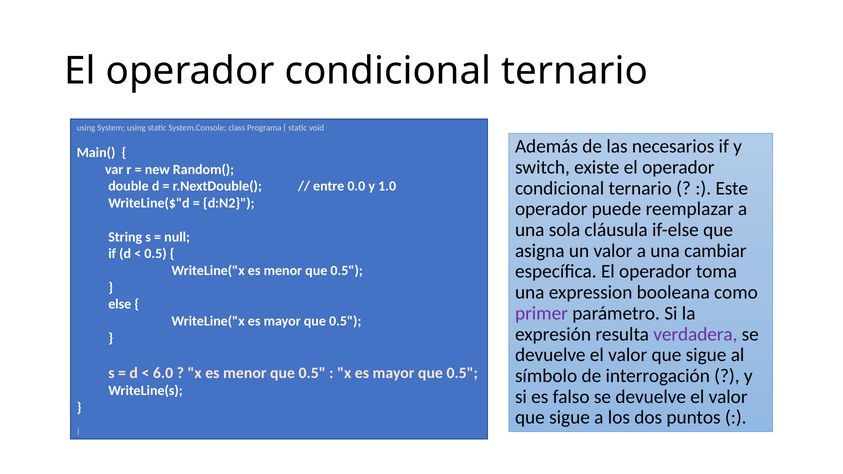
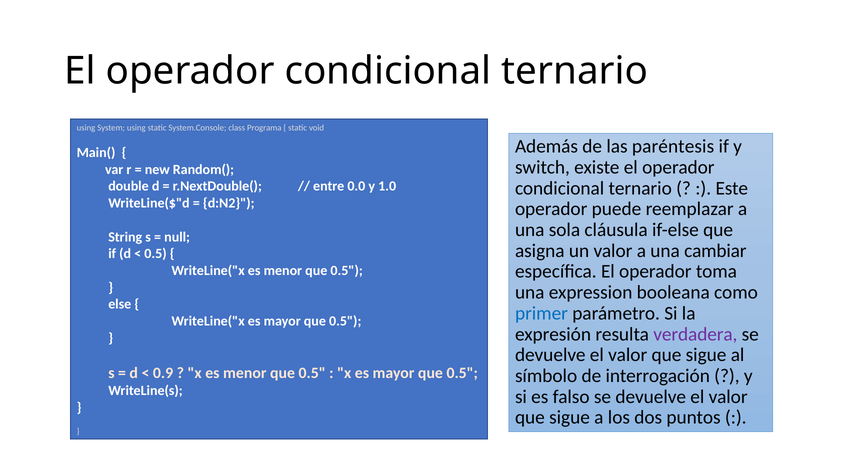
necesarios: necesarios -> paréntesis
primer colour: purple -> blue
6.0: 6.0 -> 0.9
